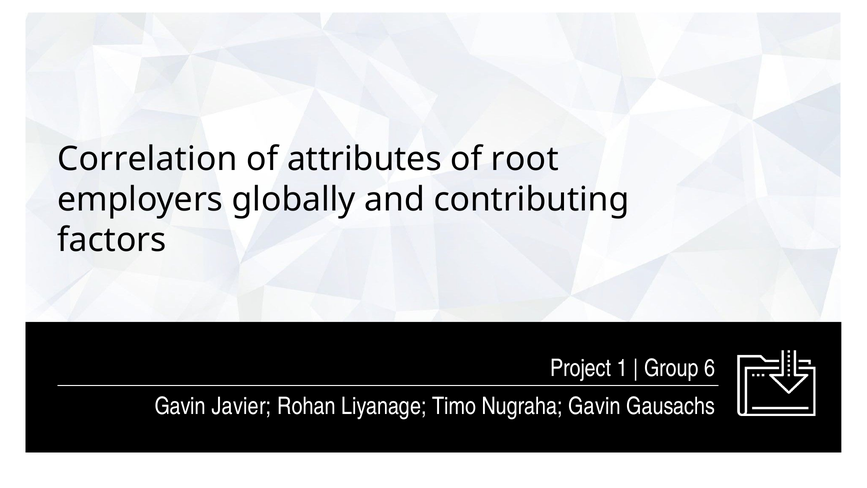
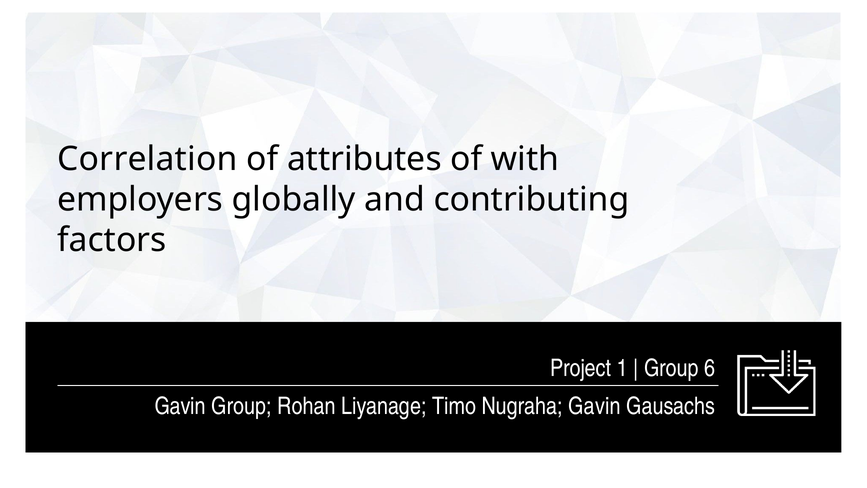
root: root -> with
Gavin Javier: Javier -> Group
